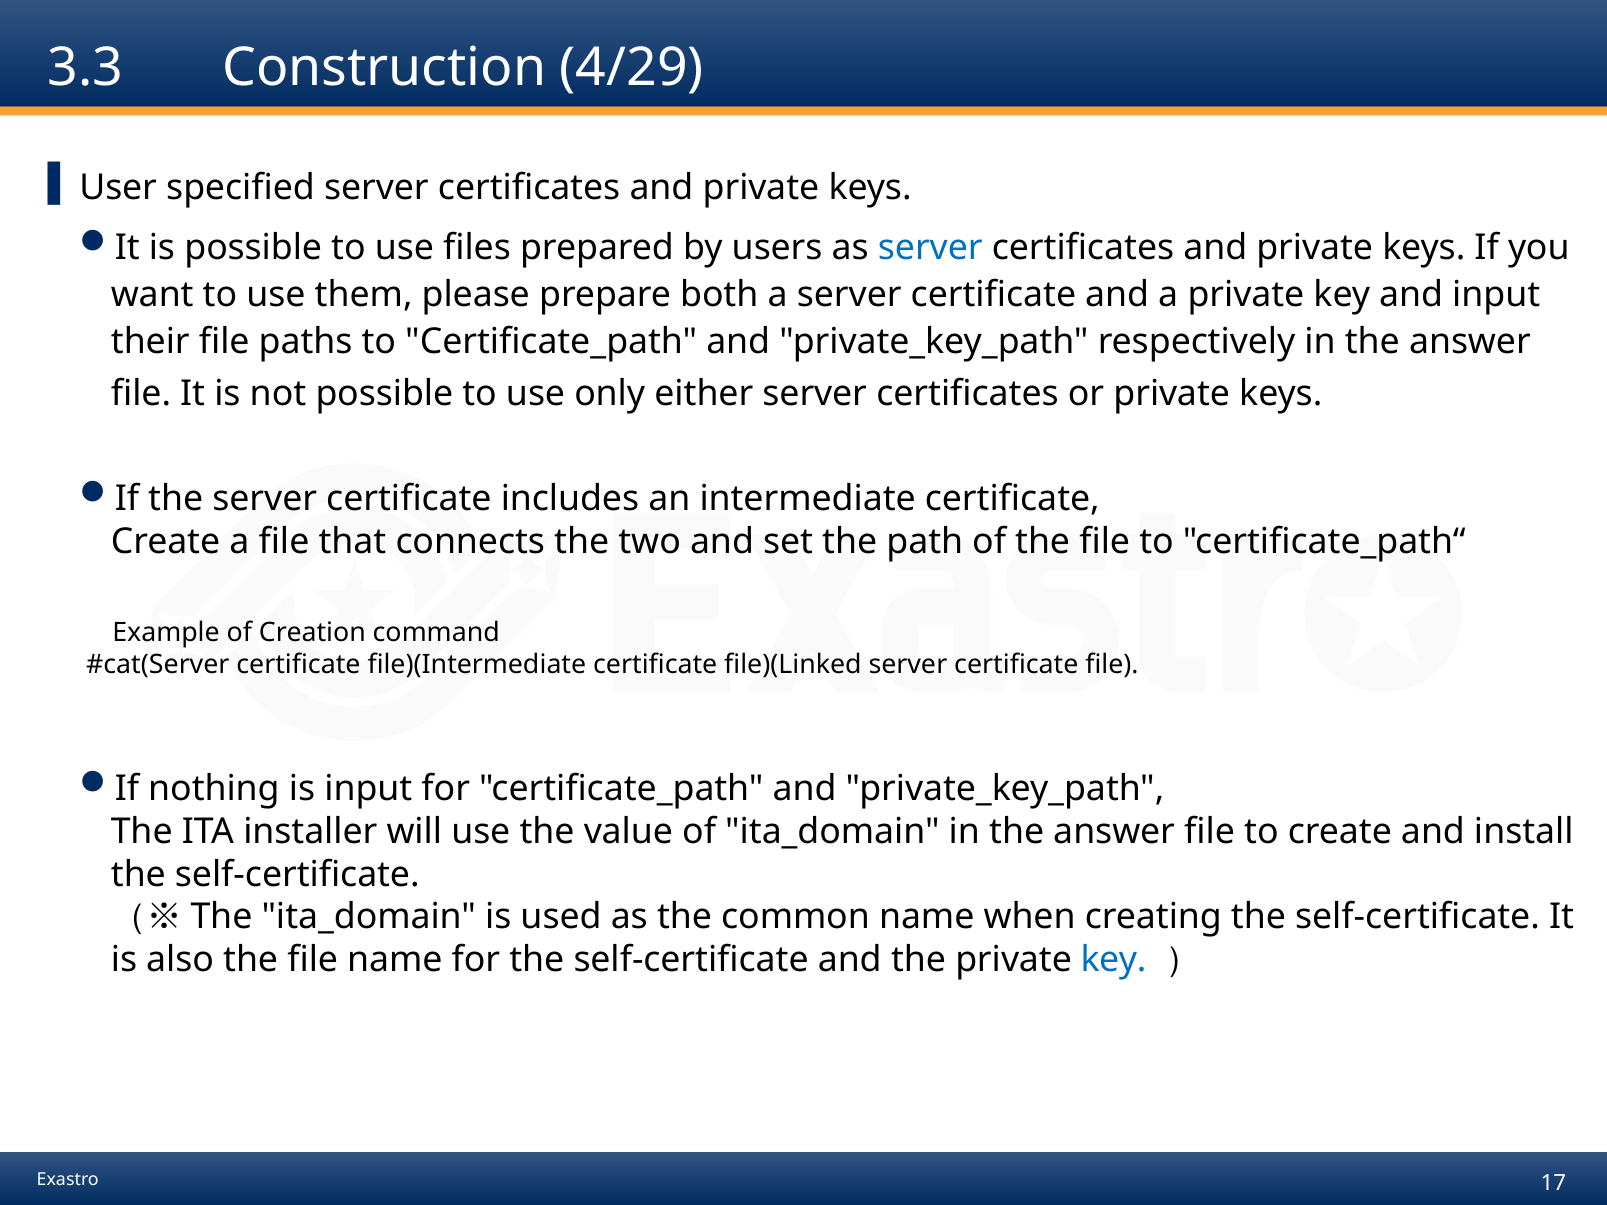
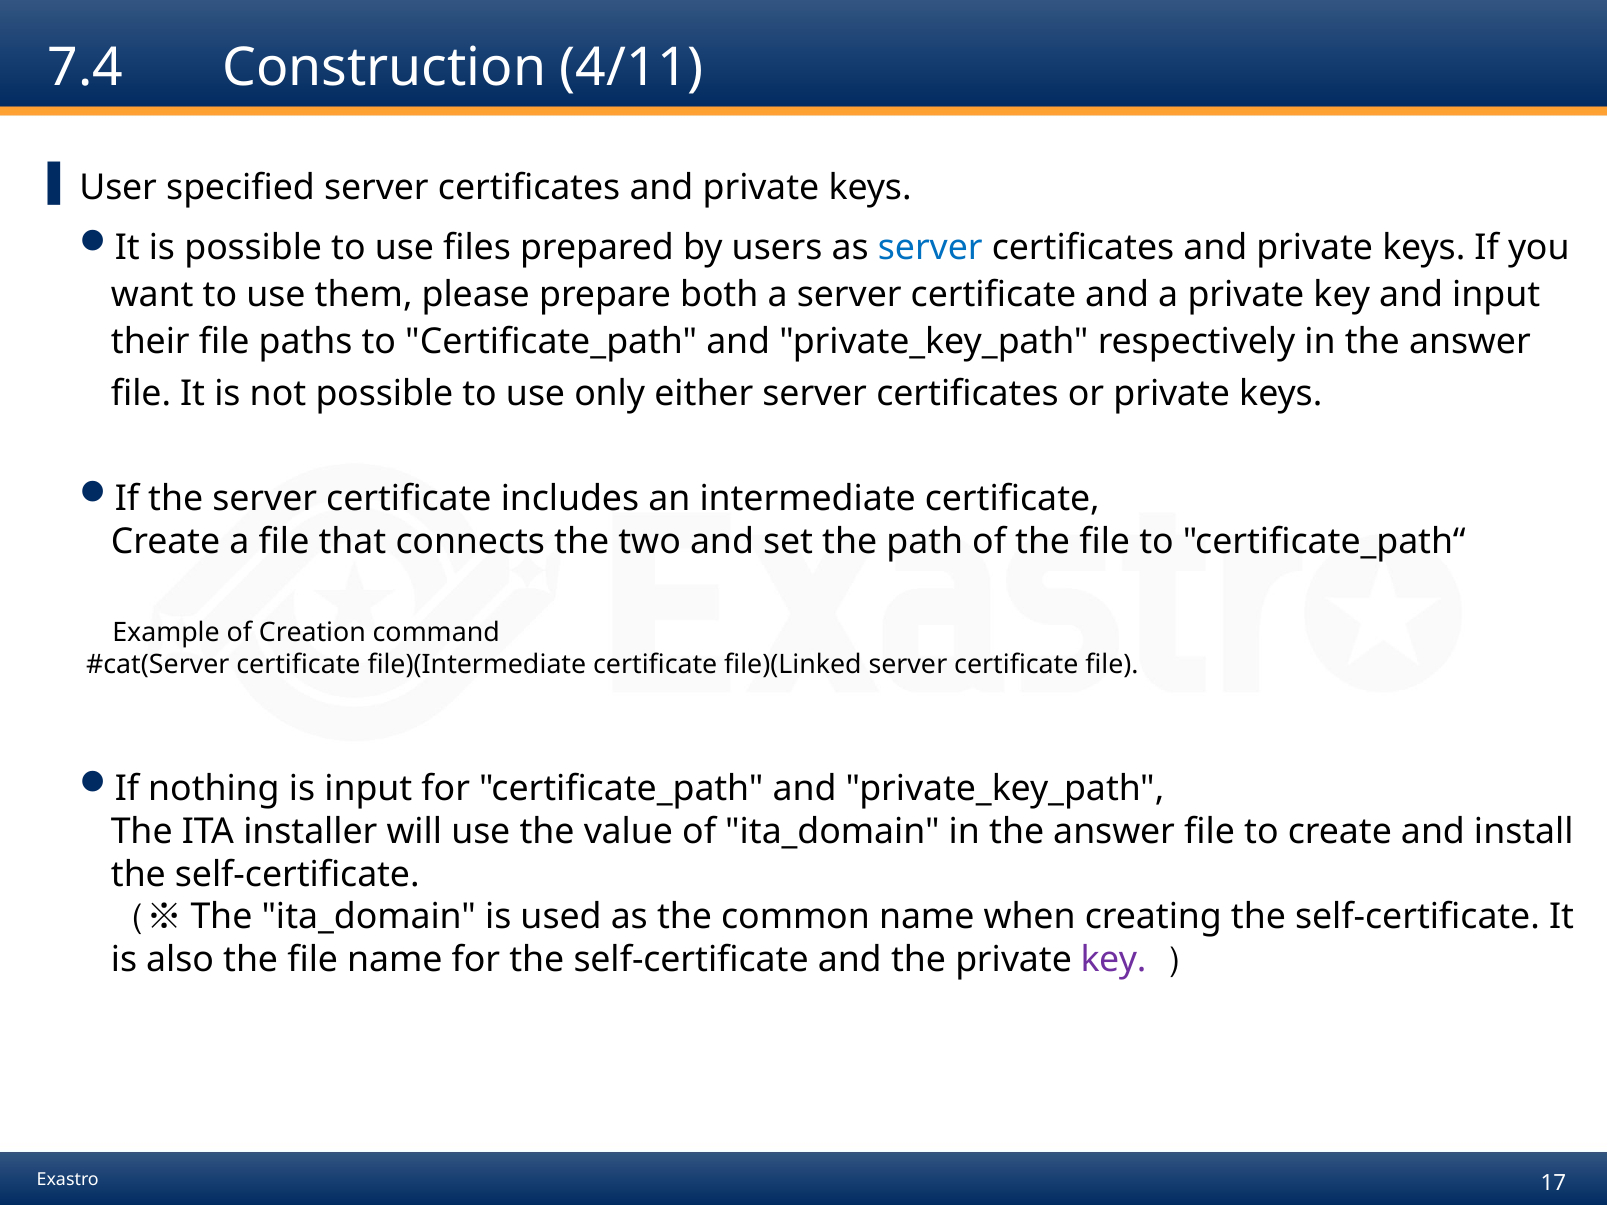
3.3: 3.3 -> 7.4
4/29: 4/29 -> 4/11
key at (1113, 960) colour: blue -> purple
